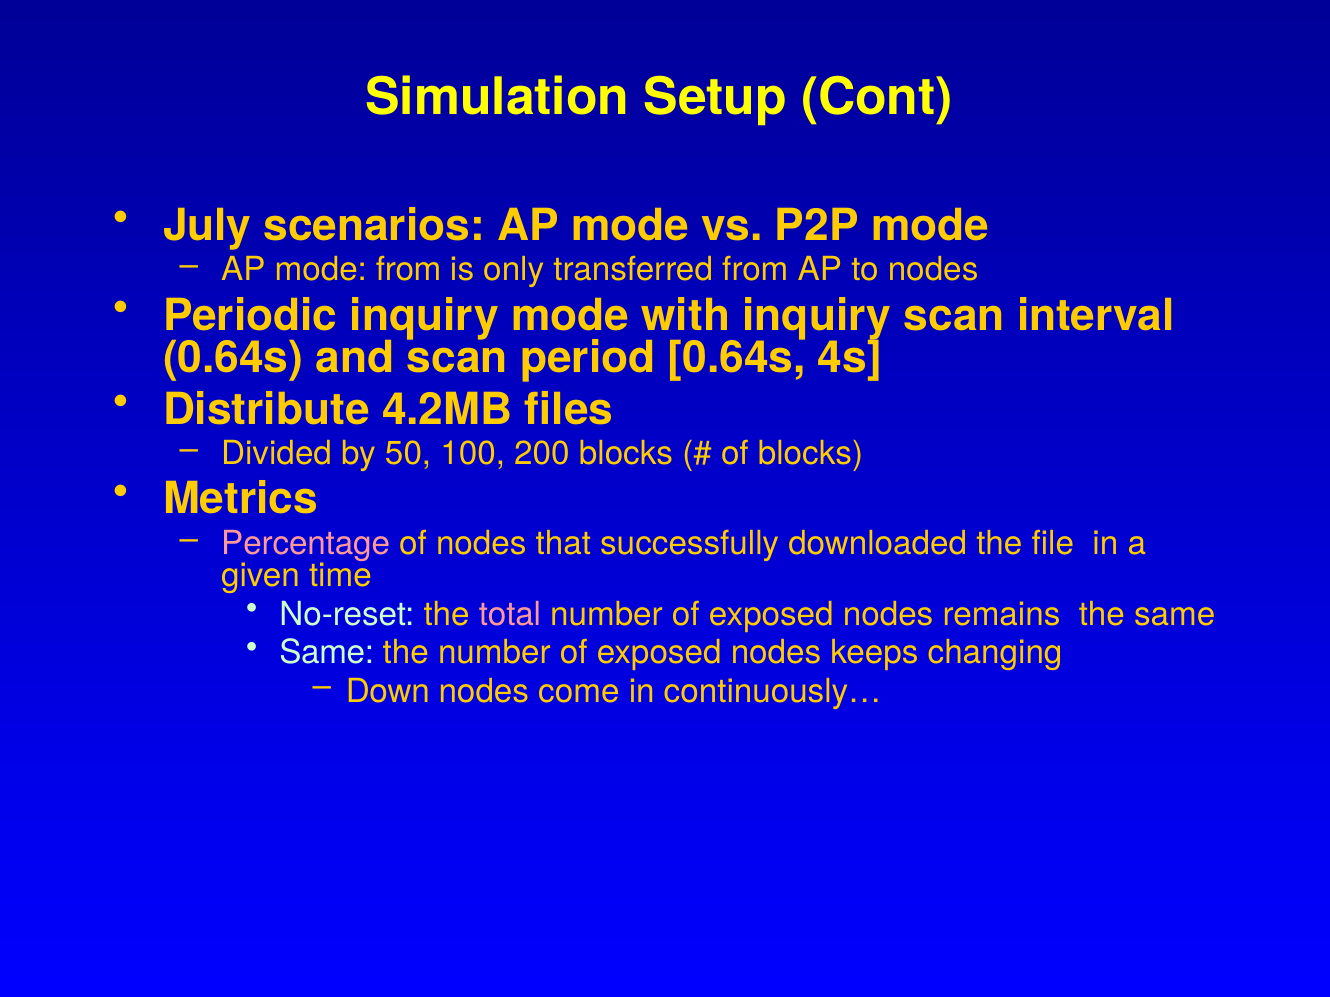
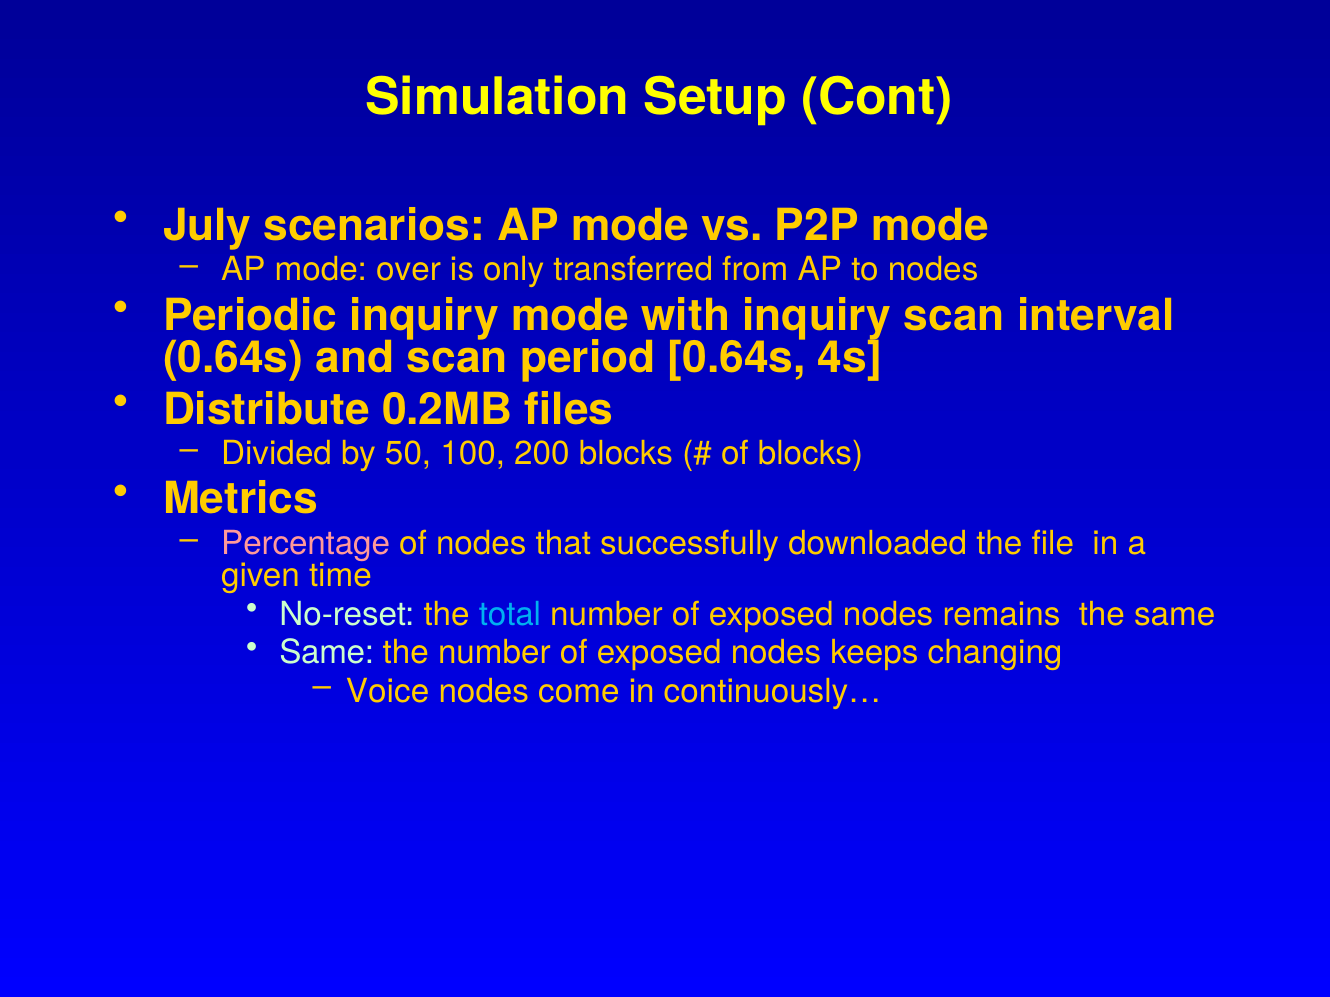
mode from: from -> over
4.2MB: 4.2MB -> 0.2MB
total colour: pink -> light blue
Down: Down -> Voice
